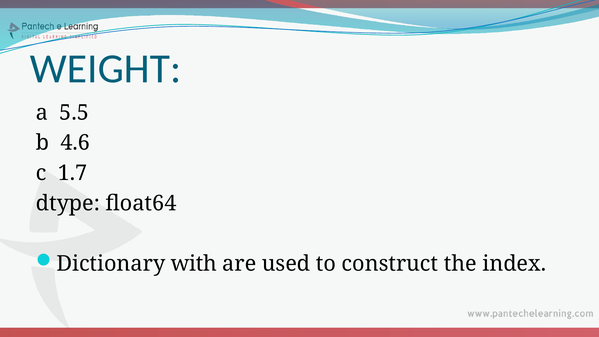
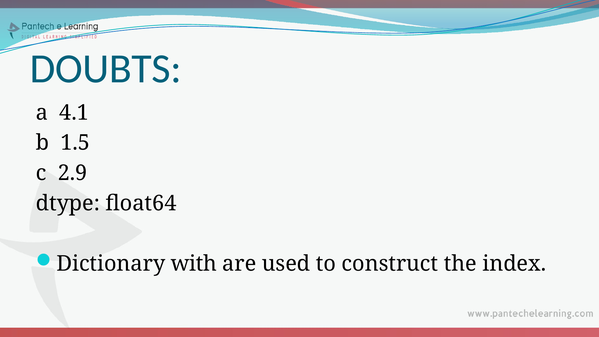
WEIGHT: WEIGHT -> DOUBTS
5.5: 5.5 -> 4.1
4.6: 4.6 -> 1.5
1.7: 1.7 -> 2.9
